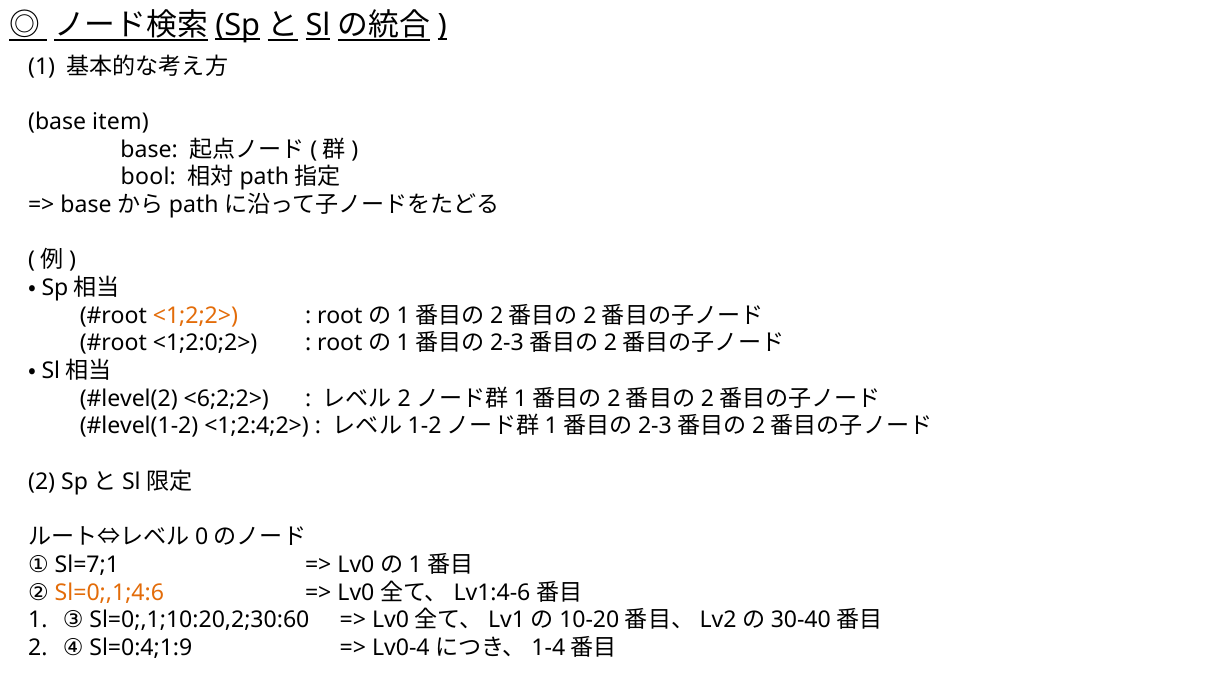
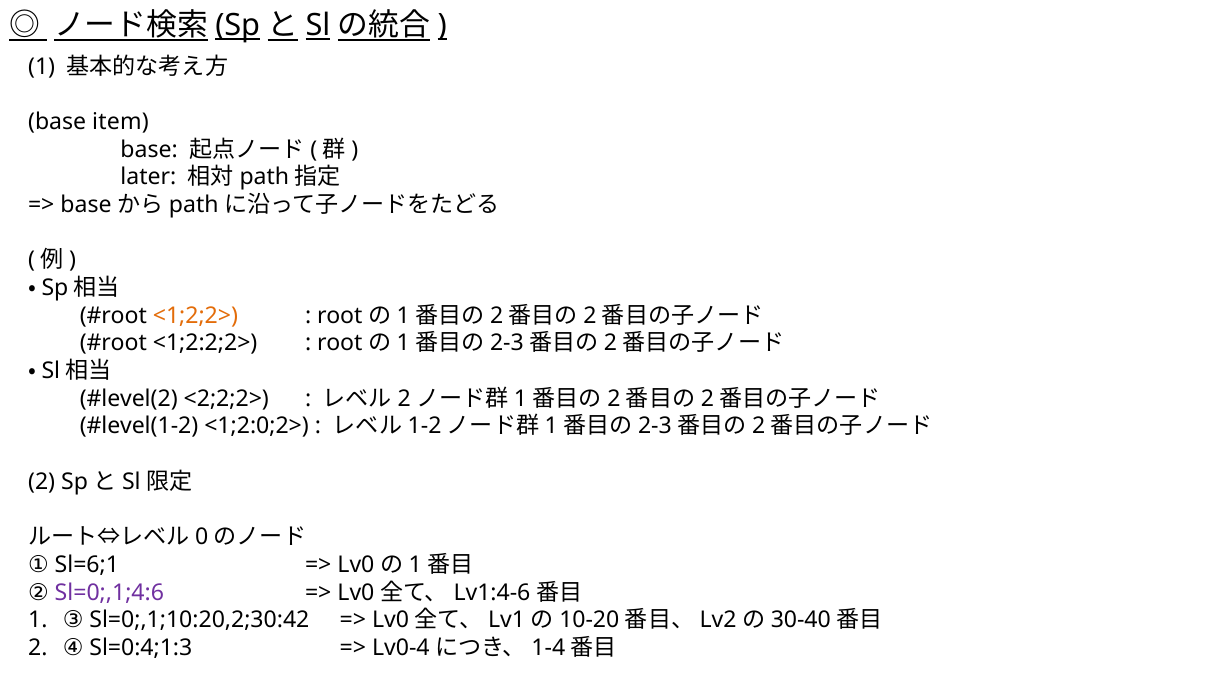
bool: bool -> later
<1;2:0;2>: <1;2:0;2> -> <1;2:2;2>
<6;2;2>: <6;2;2> -> <2;2;2>
<1;2:4;2>: <1;2:4;2> -> <1;2:0;2>
Sl=7;1: Sl=7;1 -> Sl=6;1
Sl=0;,1;4:6 colour: orange -> purple
Sl=0;,1;10:20,2;30:60: Sl=0;,1;10:20,2;30:60 -> Sl=0;,1;10:20,2;30:42
Sl=0:4;1:9: Sl=0:4;1:9 -> Sl=0:4;1:3
